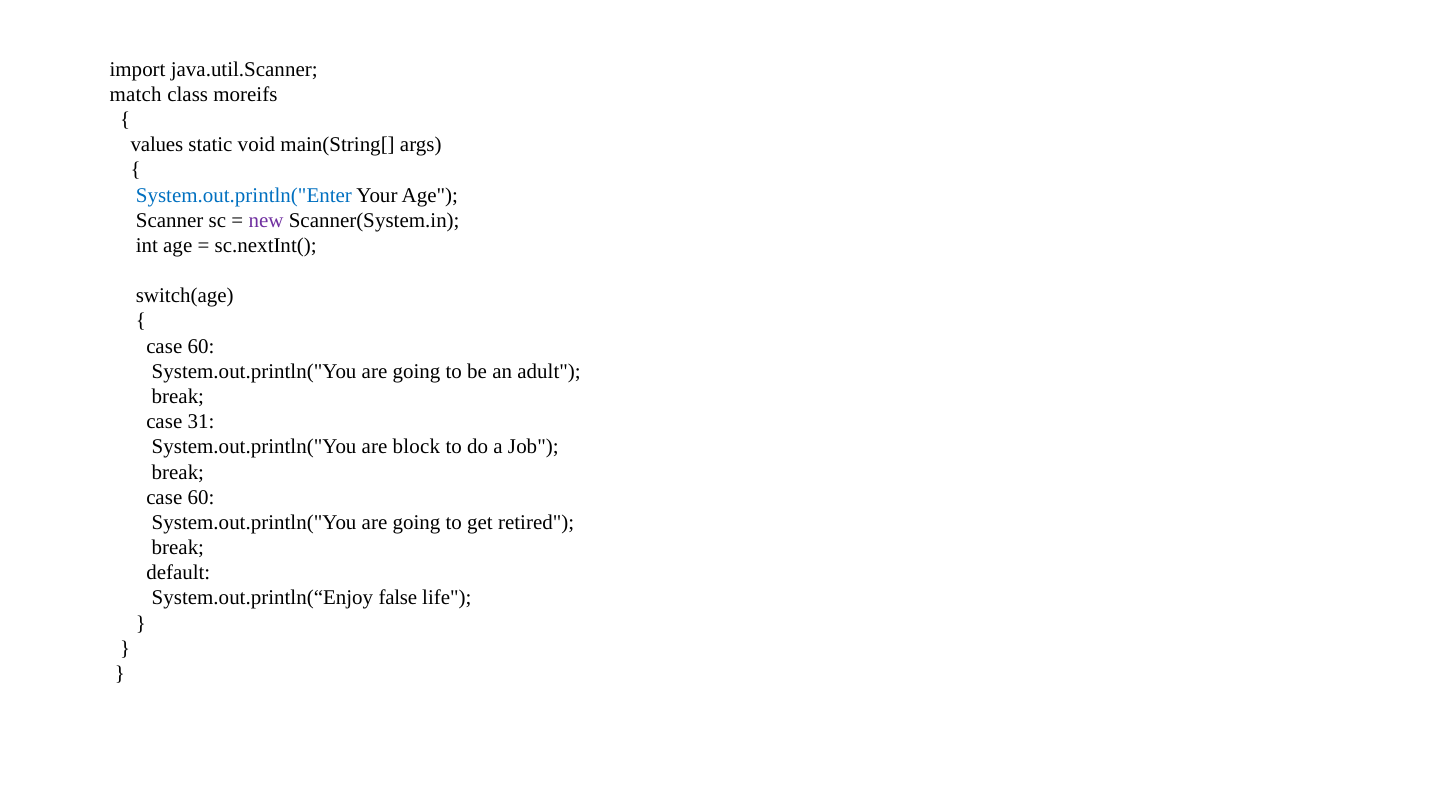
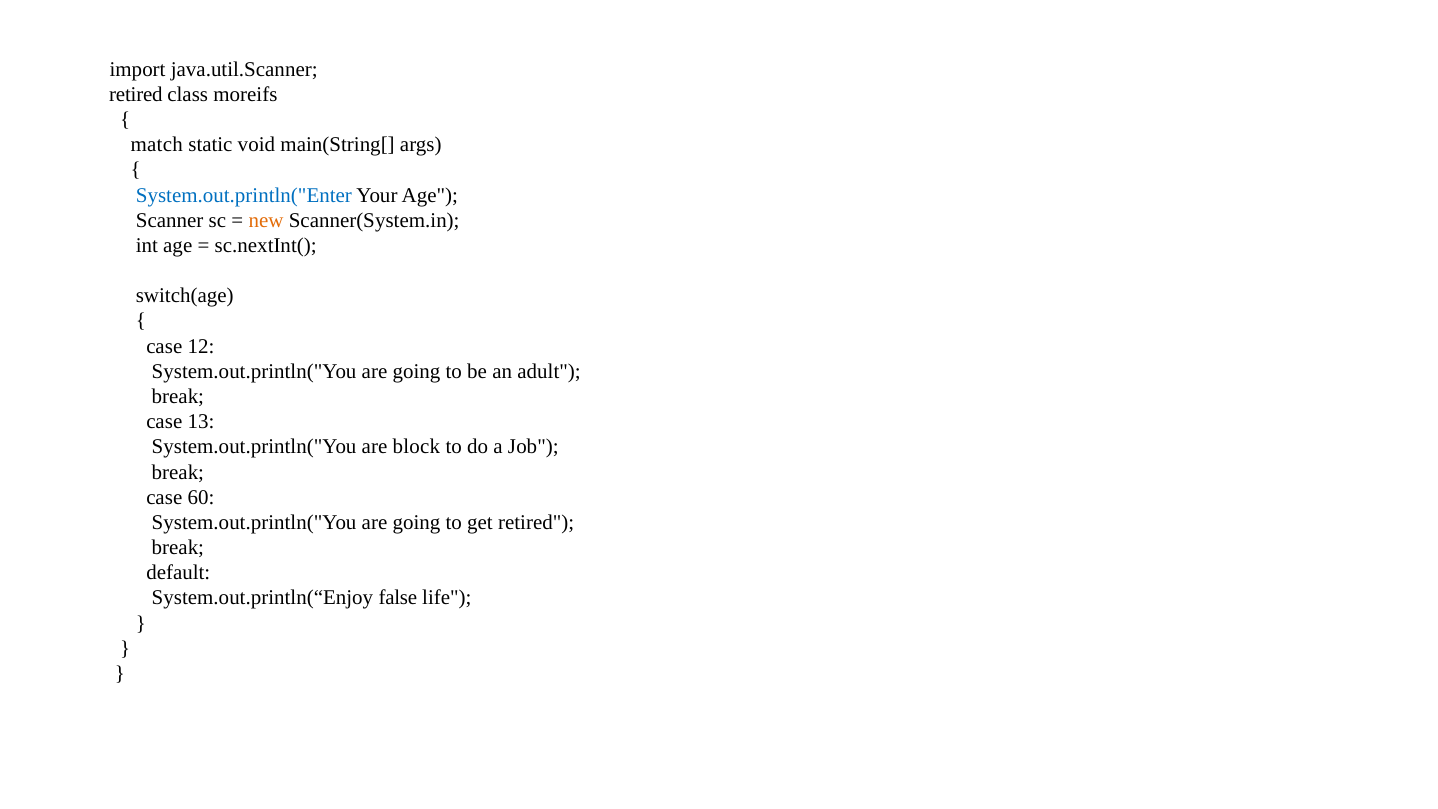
match at (136, 94): match -> retired
values: values -> match
new colour: purple -> orange
60 at (201, 346): 60 -> 12
31: 31 -> 13
